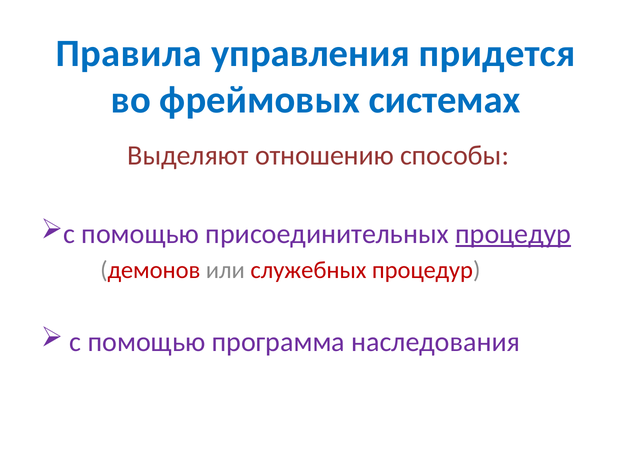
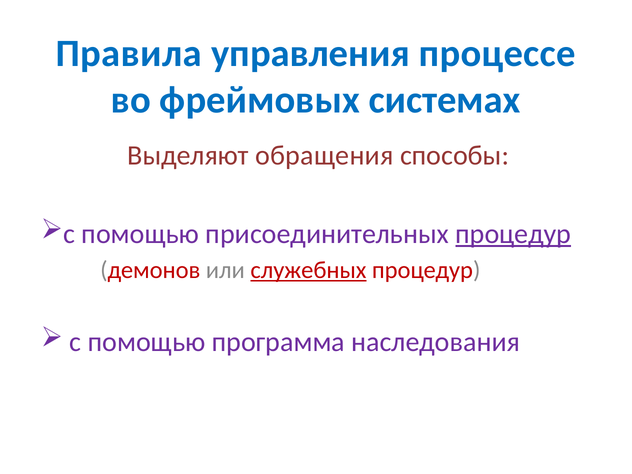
придется: придется -> процессе
отношению: отношению -> обращения
служебных underline: none -> present
